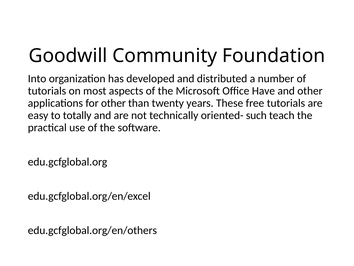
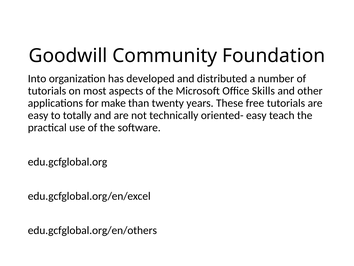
Have: Have -> Skills
for other: other -> make
oriented- such: such -> easy
